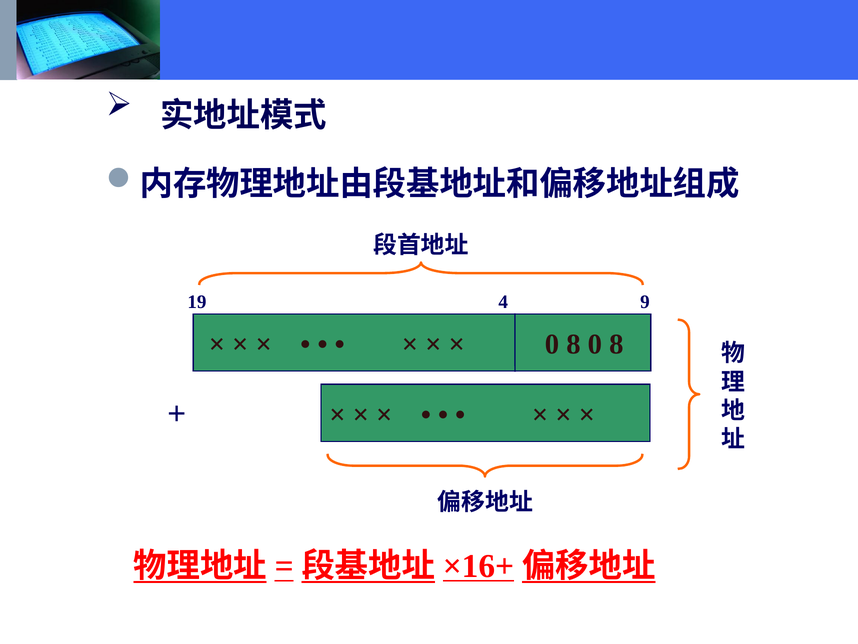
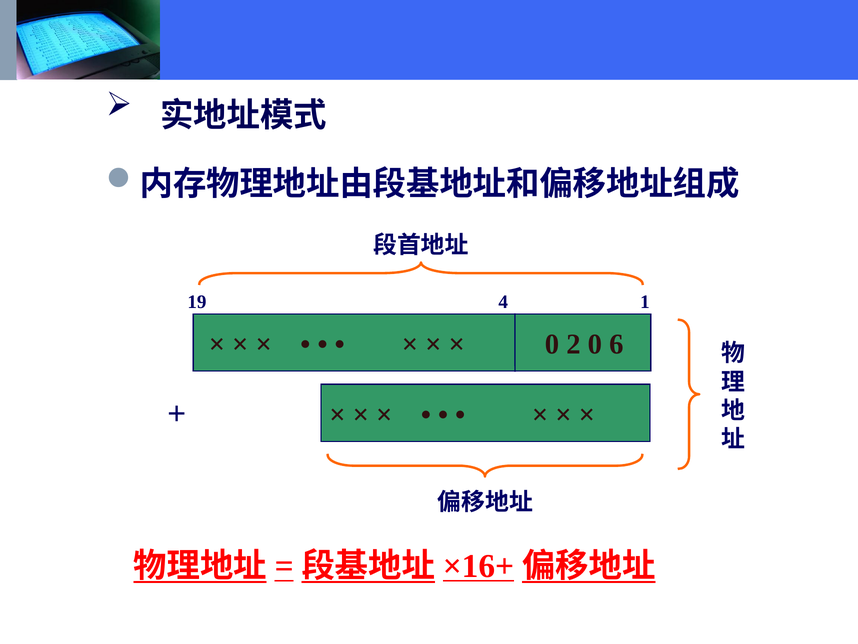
9: 9 -> 1
8 at (573, 344): 8 -> 2
8 at (616, 344): 8 -> 6
